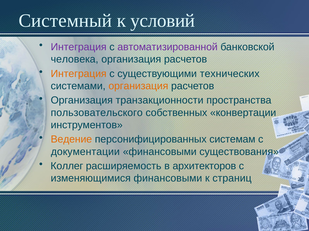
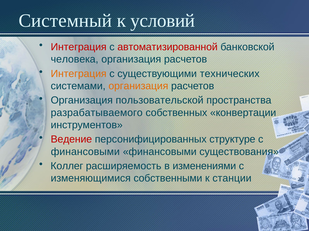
Интеграция at (79, 47) colour: purple -> red
автоматизированной colour: purple -> red
транзакционности: транзакционности -> пользовательской
пользовательского: пользовательского -> разрабатываемого
Ведение colour: orange -> red
системам: системам -> структуре
документации at (85, 152): документации -> финансовыми
архитекторов: архитекторов -> изменениями
изменяющимися финансовыми: финансовыми -> собственными
страниц: страниц -> станции
